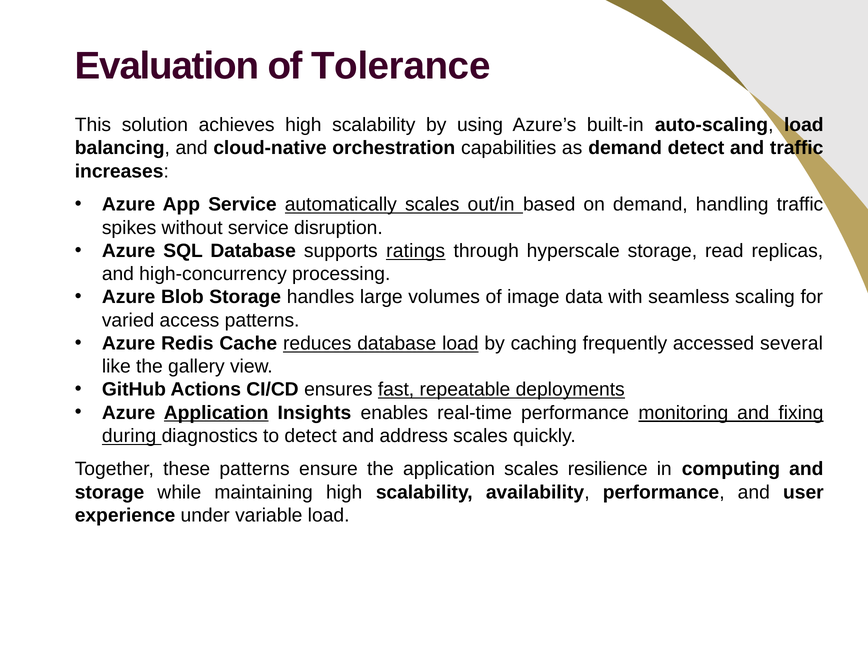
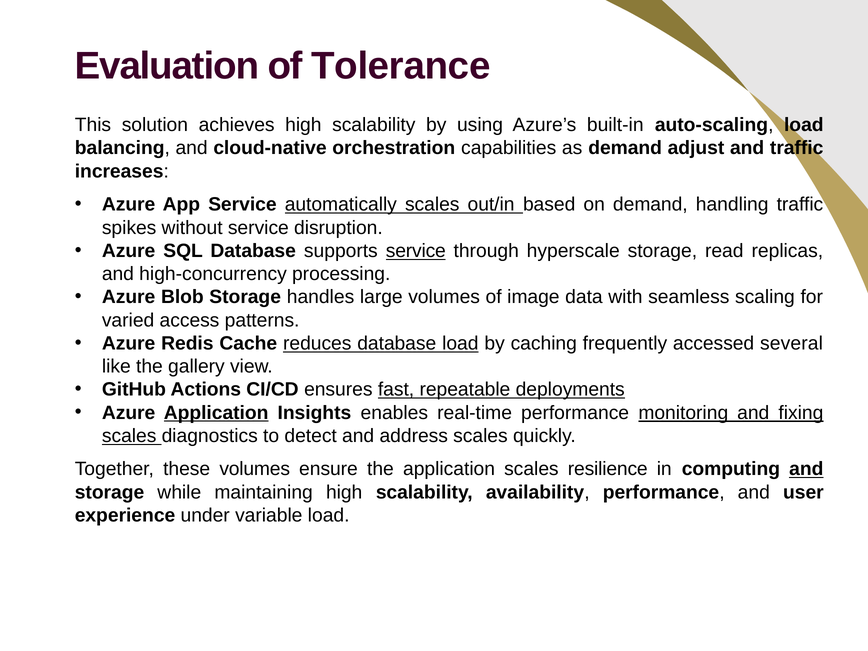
demand detect: detect -> adjust
supports ratings: ratings -> service
during at (129, 436): during -> scales
these patterns: patterns -> volumes
and at (806, 469) underline: none -> present
